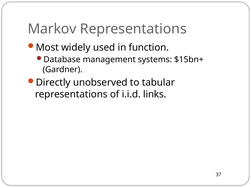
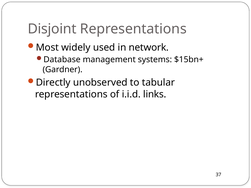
Markov: Markov -> Disjoint
function: function -> network
